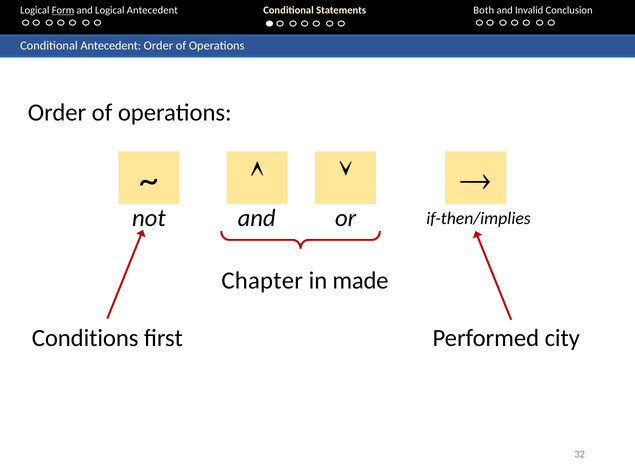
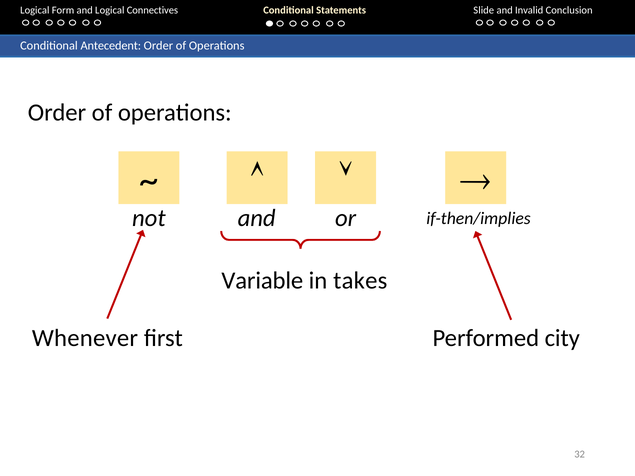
Form underline: present -> none
Logical Antecedent: Antecedent -> Connectives
Both: Both -> Slide
Chapter: Chapter -> Variable
made: made -> takes
Conditions: Conditions -> Whenever
